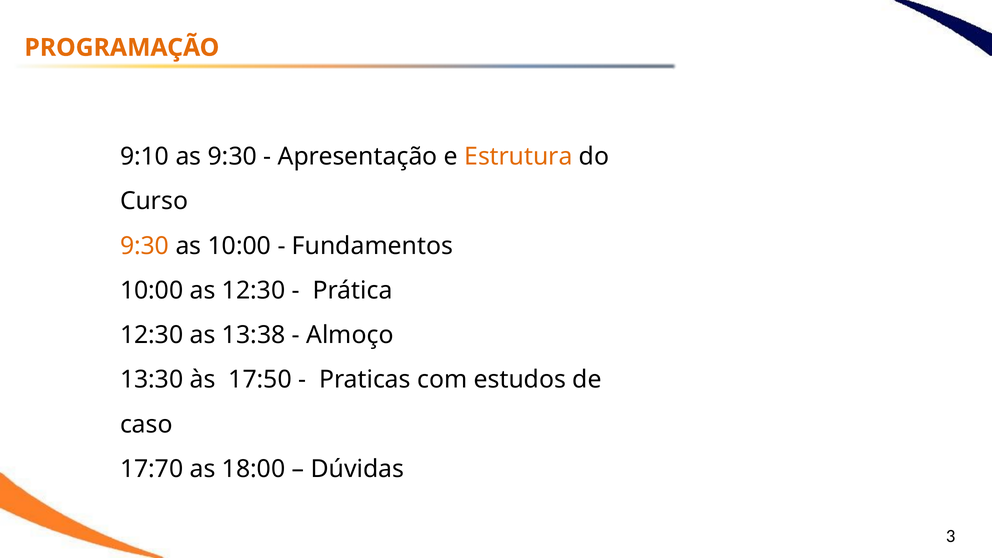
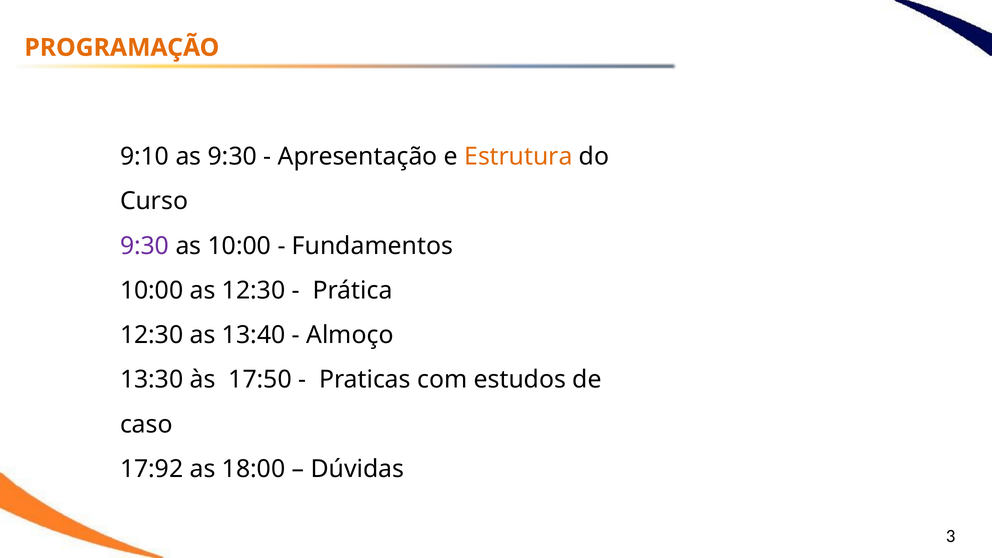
9:30 at (145, 246) colour: orange -> purple
13:38: 13:38 -> 13:40
17:70: 17:70 -> 17:92
